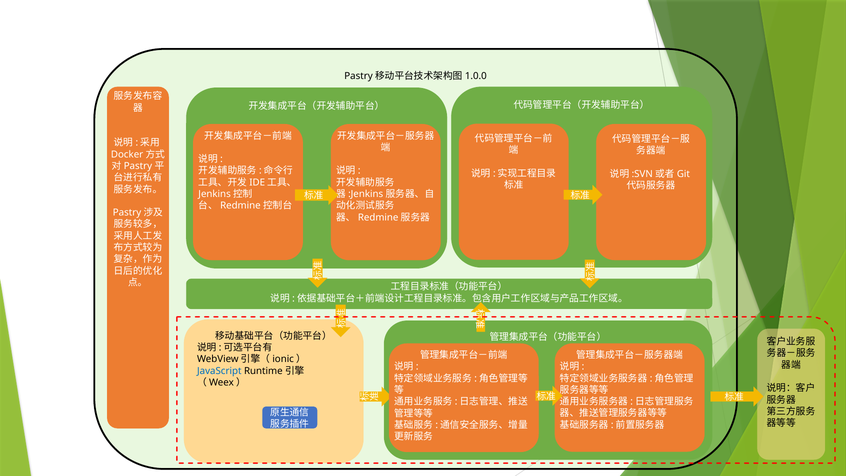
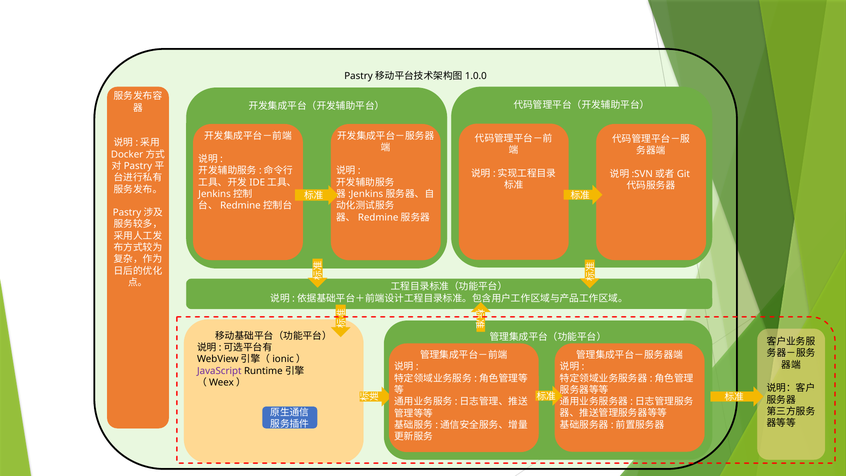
JavaScript colour: blue -> purple
